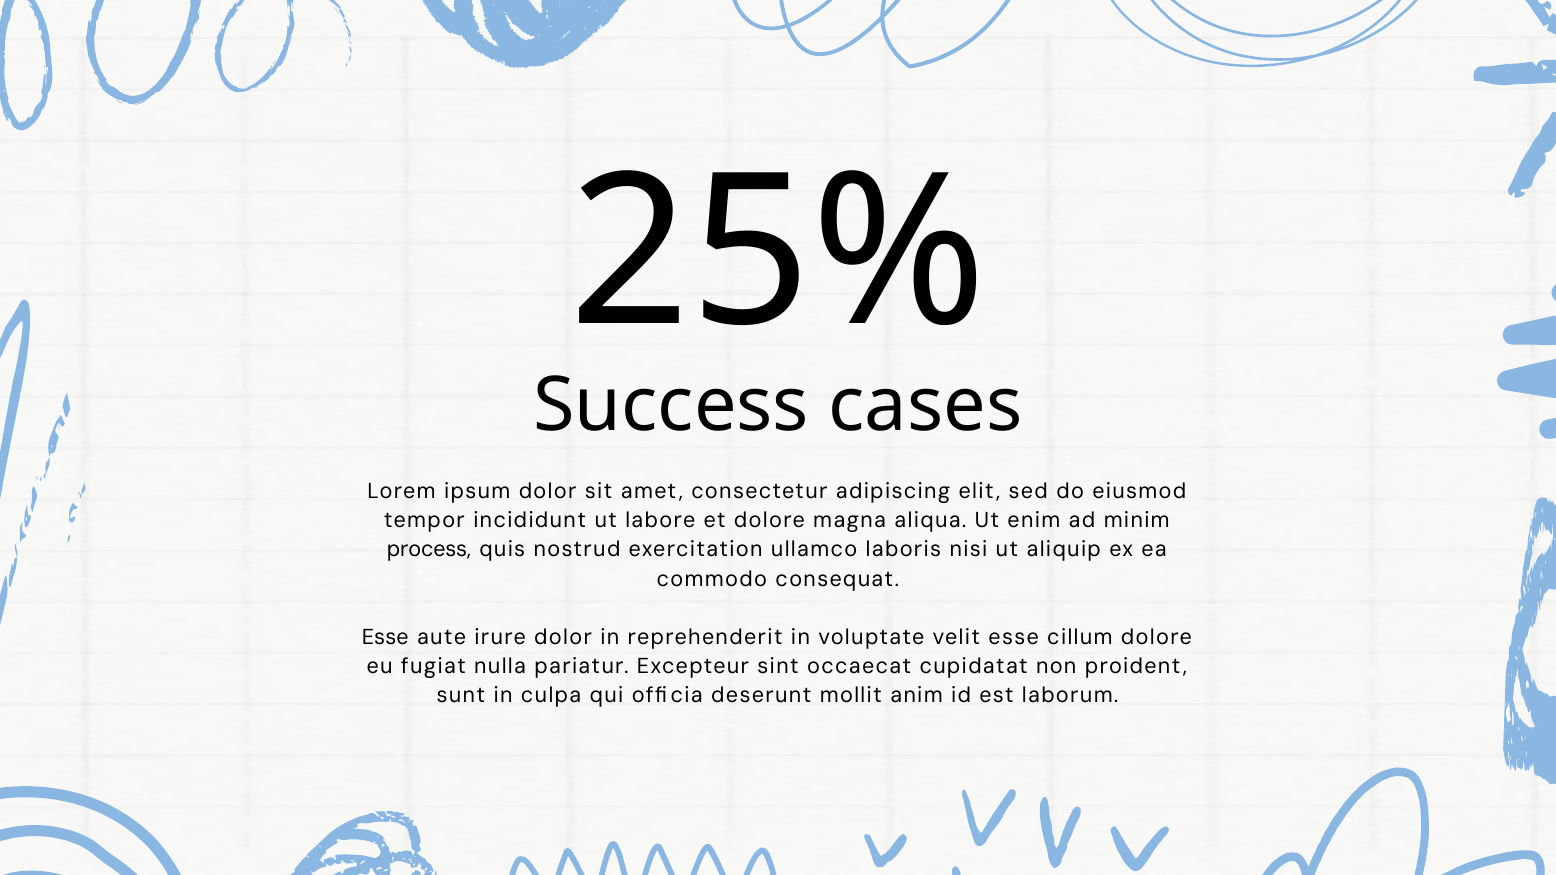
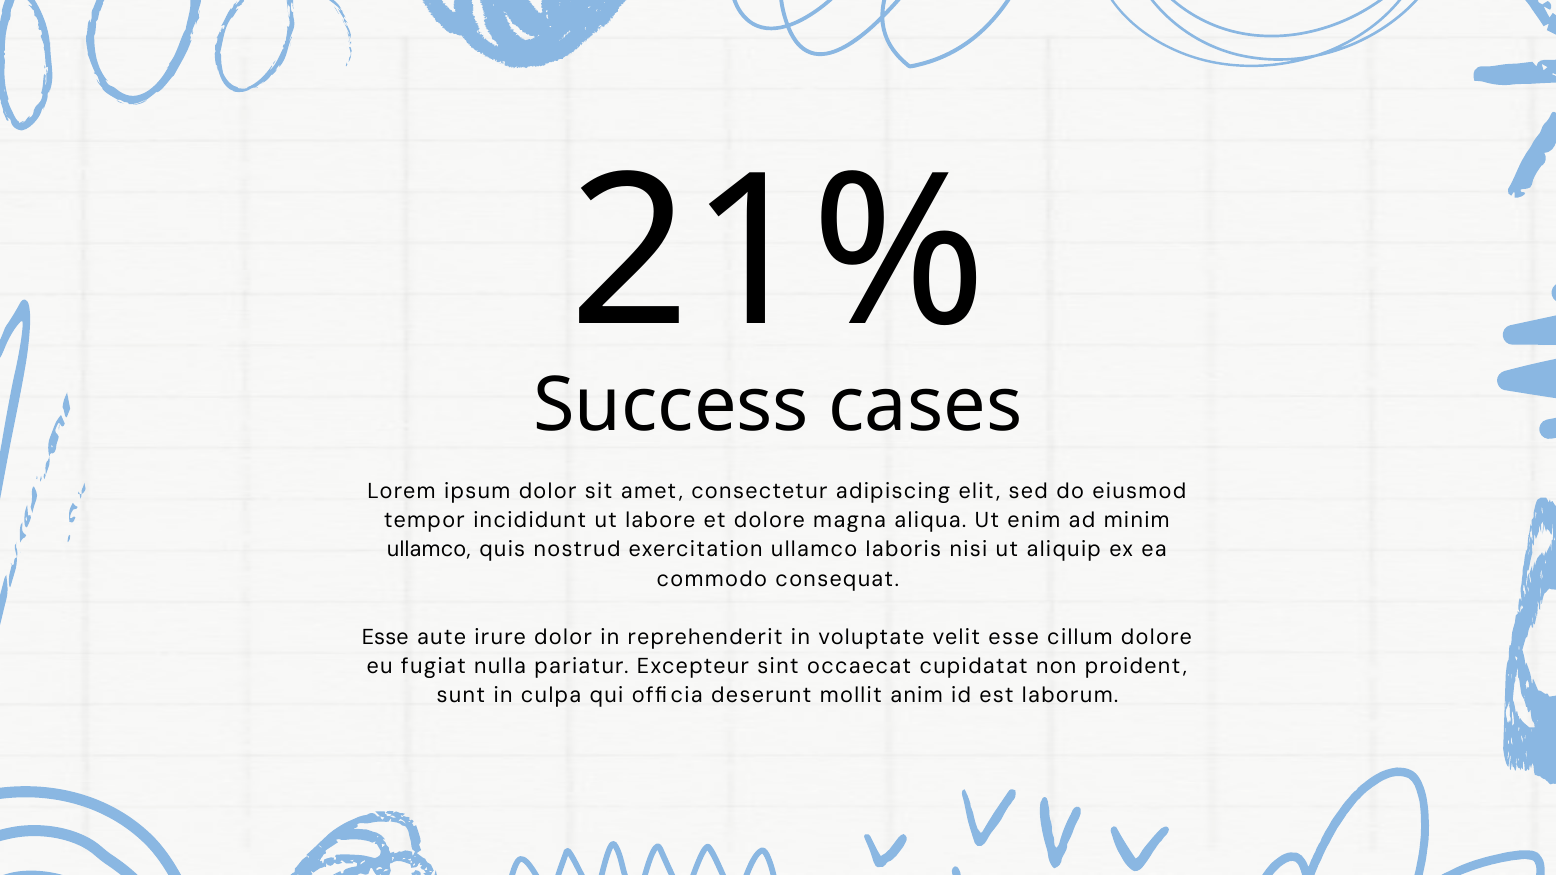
25%: 25% -> 21%
process at (429, 550): process -> ullamco
